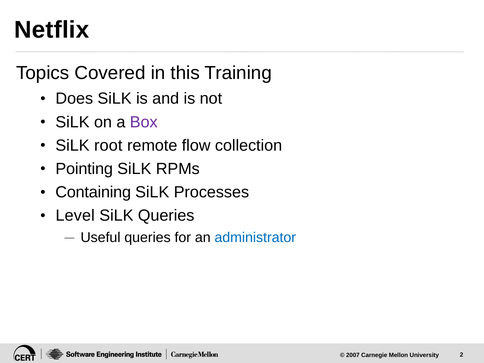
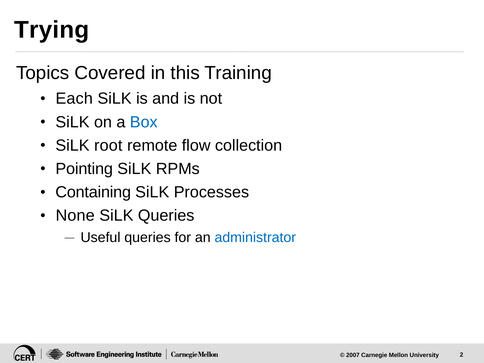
Netflix: Netflix -> Trying
Does: Does -> Each
Box colour: purple -> blue
Level: Level -> None
